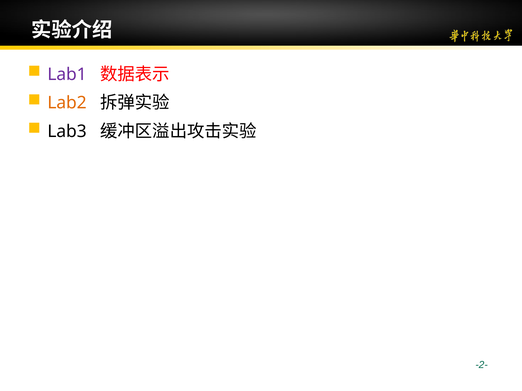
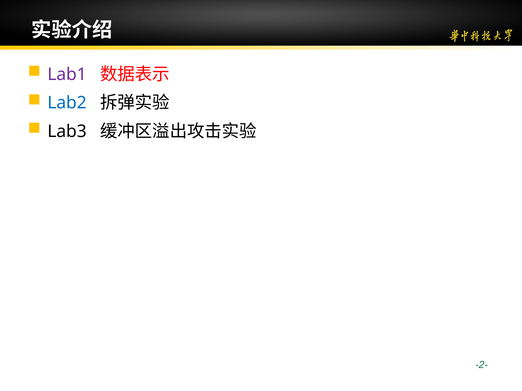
Lab2 colour: orange -> blue
